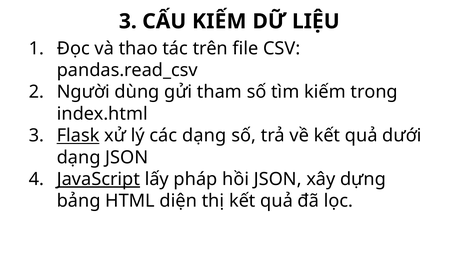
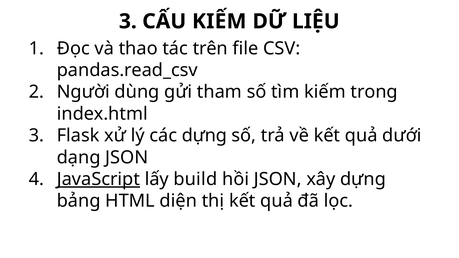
Flask underline: present -> none
các dạng: dạng -> dựng
pháp: pháp -> build
